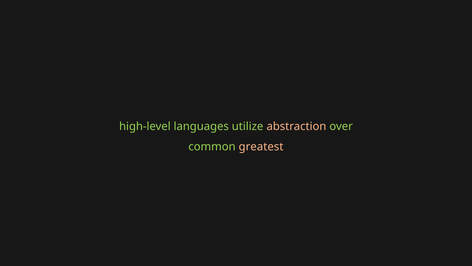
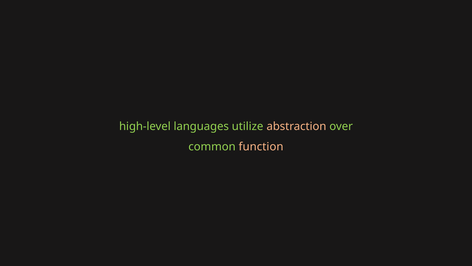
greatest: greatest -> function
